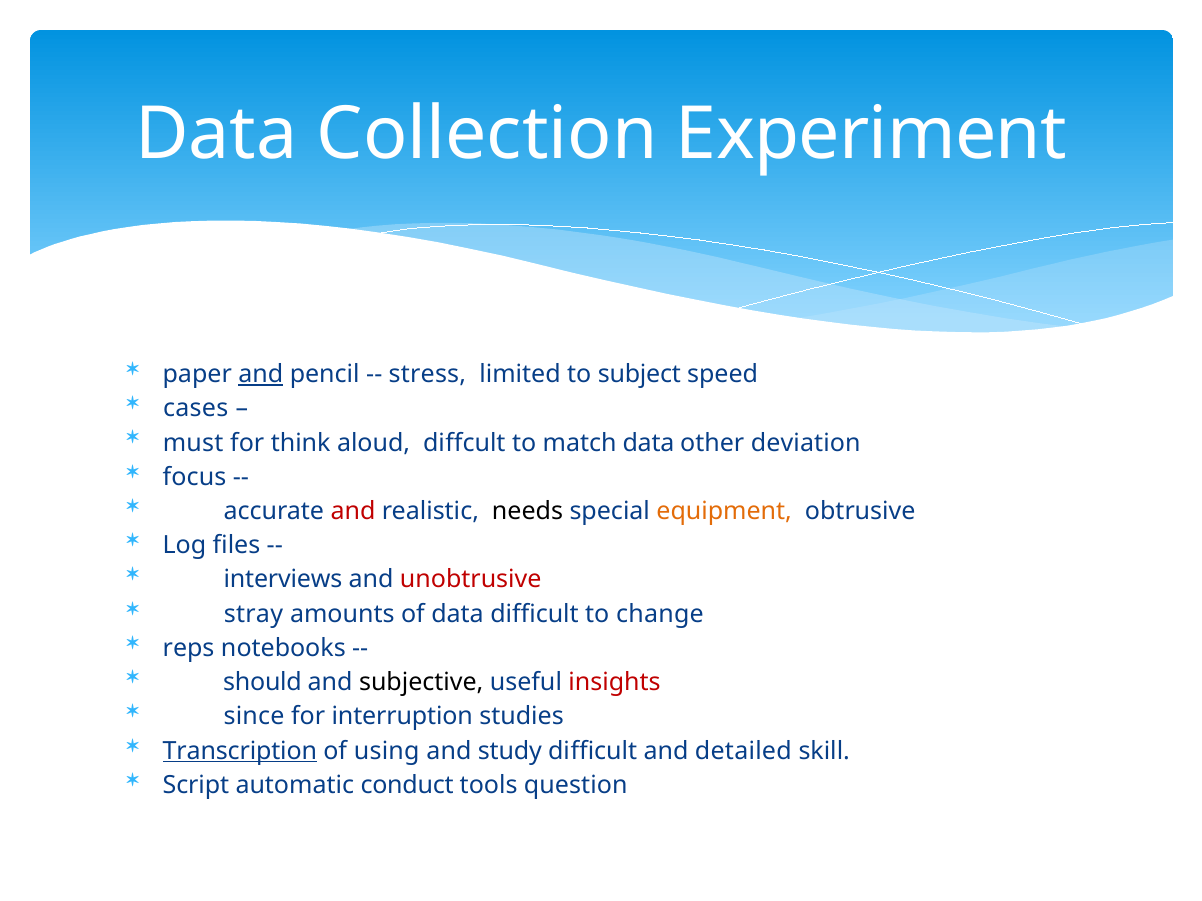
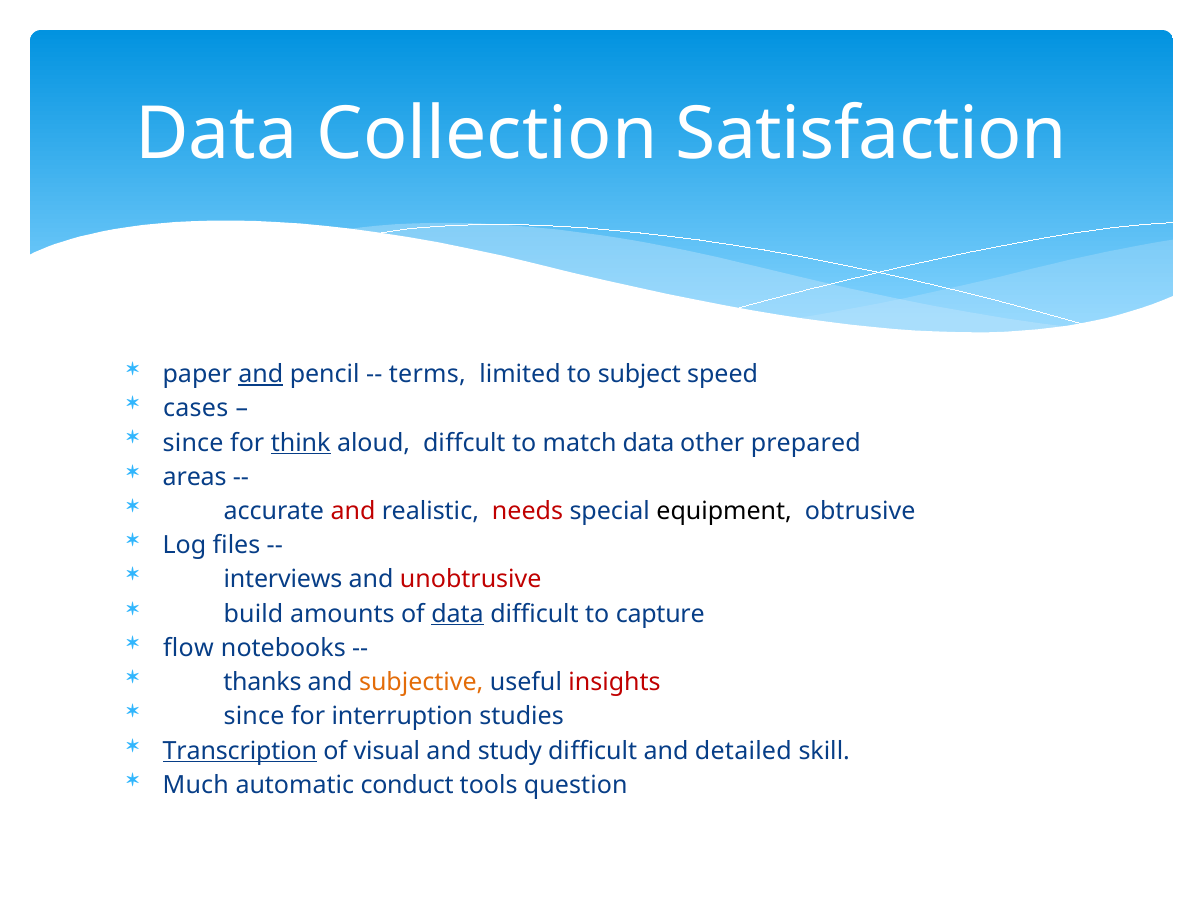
Experiment: Experiment -> Satisfaction
stress: stress -> terms
must at (193, 443): must -> since
think underline: none -> present
deviation: deviation -> prepared
focus: focus -> areas
needs colour: black -> red
equipment colour: orange -> black
stray: stray -> build
data at (458, 614) underline: none -> present
change: change -> capture
reps: reps -> flow
should: should -> thanks
subjective colour: black -> orange
using: using -> visual
Script: Script -> Much
